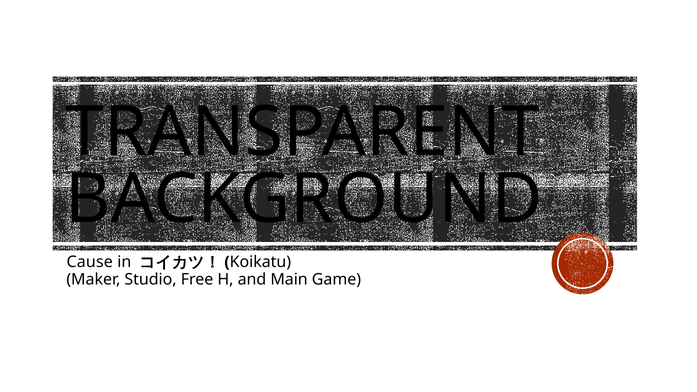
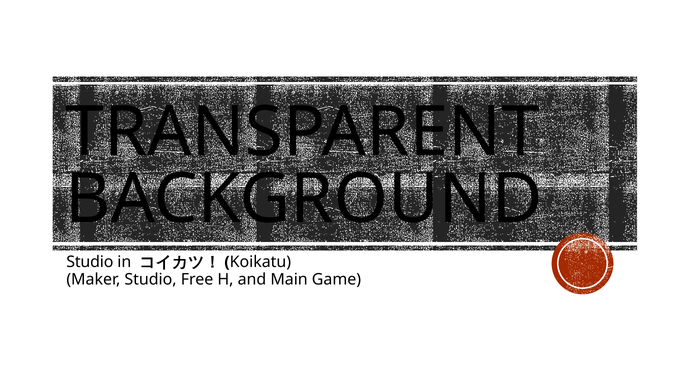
Cause at (90, 262): Cause -> Studio
